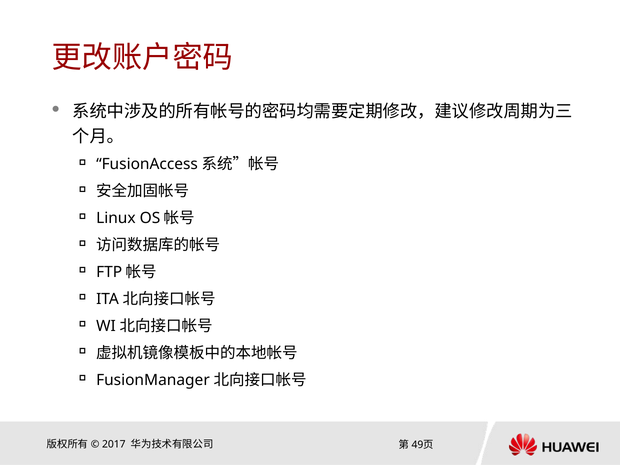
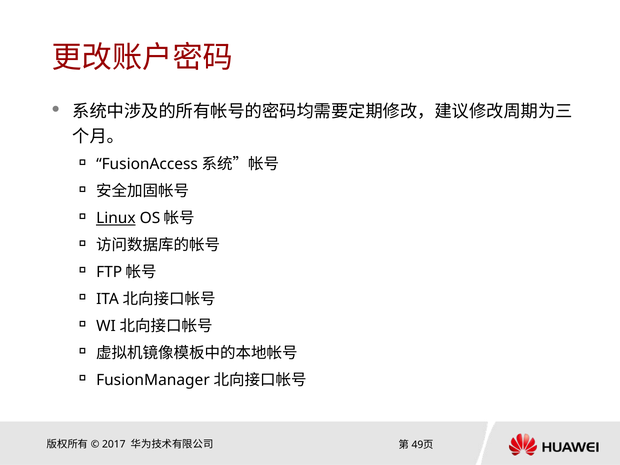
Linux underline: none -> present
